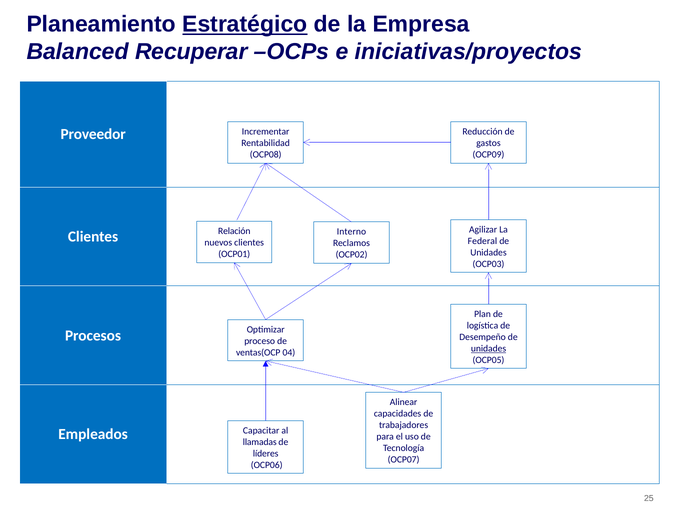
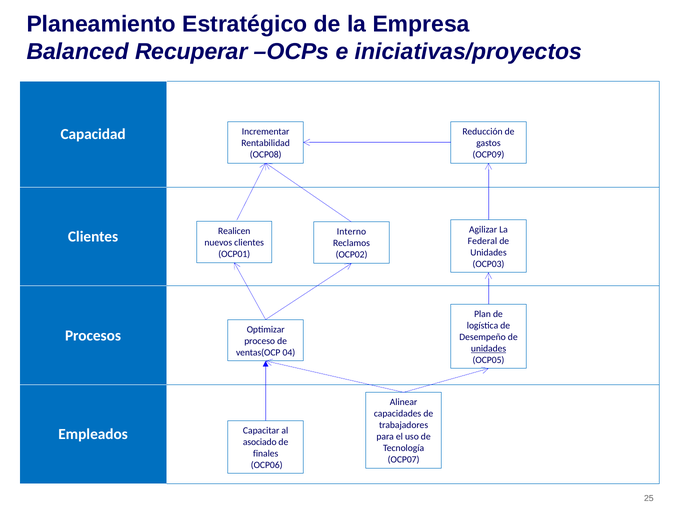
Estratégico underline: present -> none
Proveedor: Proveedor -> Capacidad
Relación: Relación -> Realicen
llamadas: llamadas -> asociado
líderes: líderes -> finales
